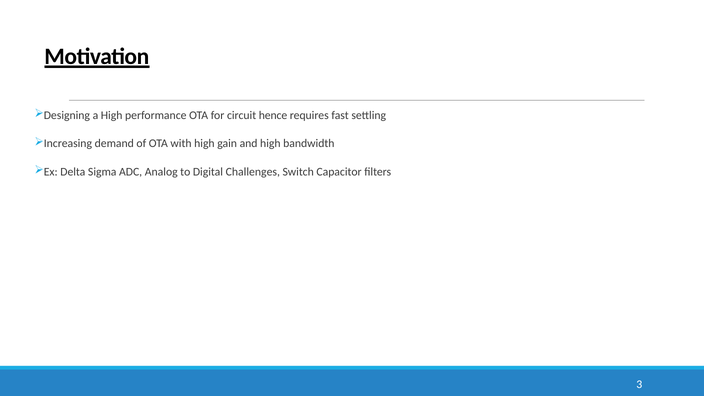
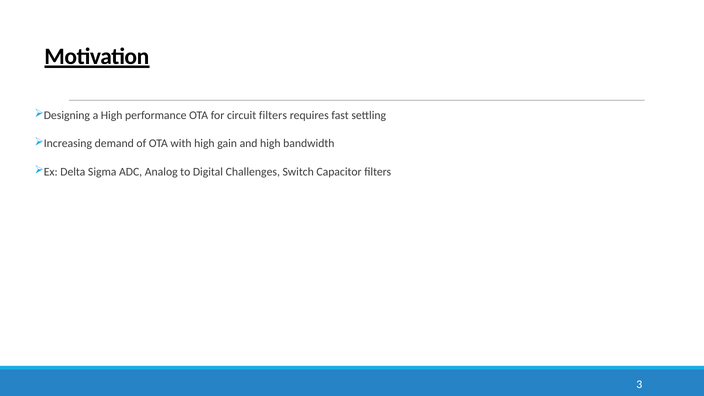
circuit hence: hence -> filters
